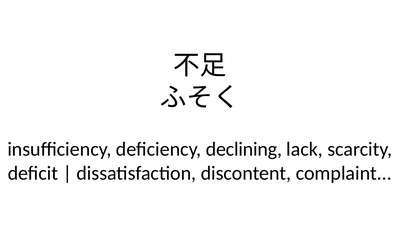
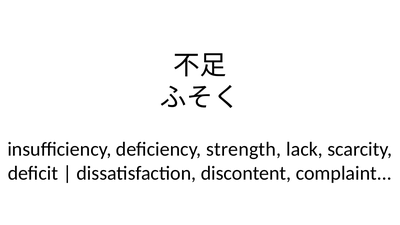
declining: declining -> strength
